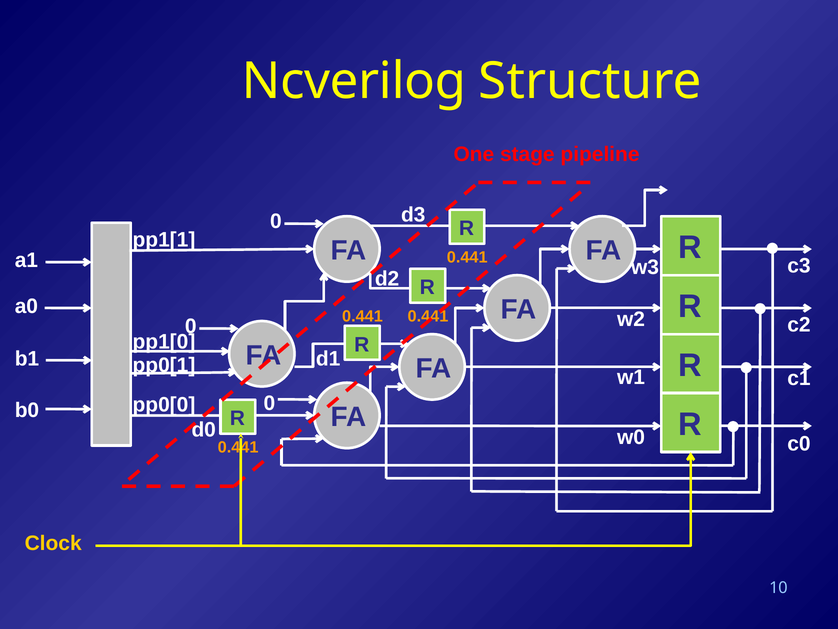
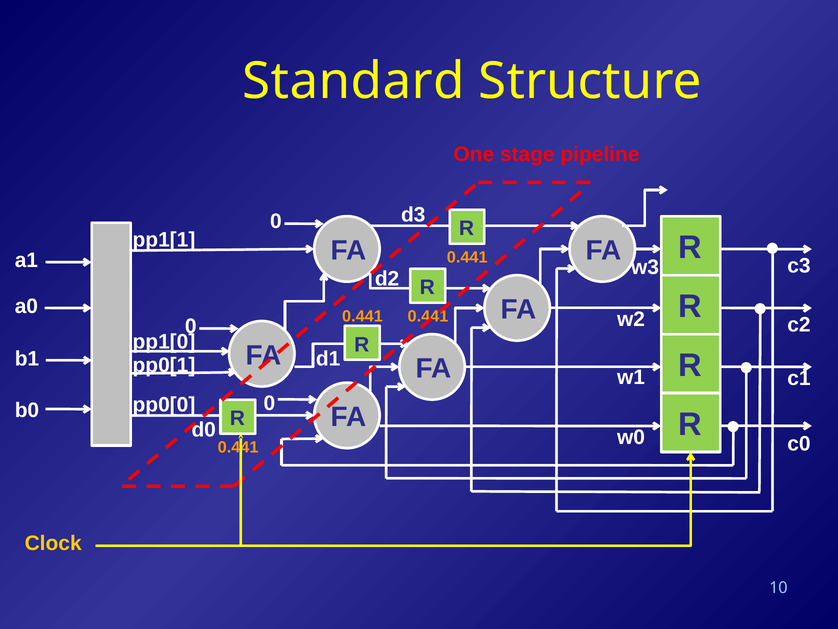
Ncverilog: Ncverilog -> Standard
